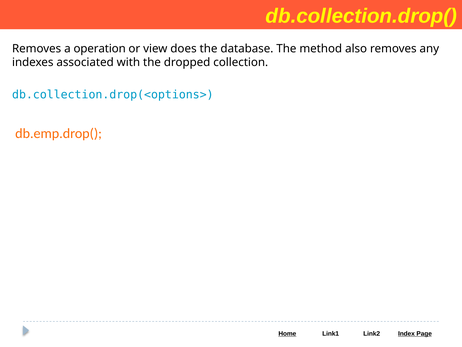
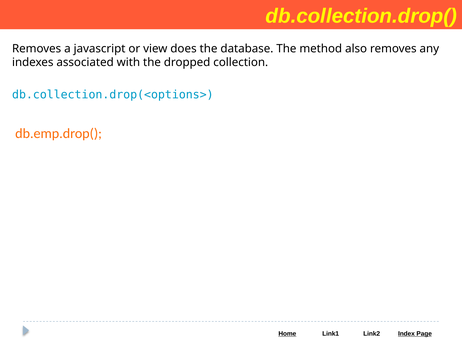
operation: operation -> javascript
